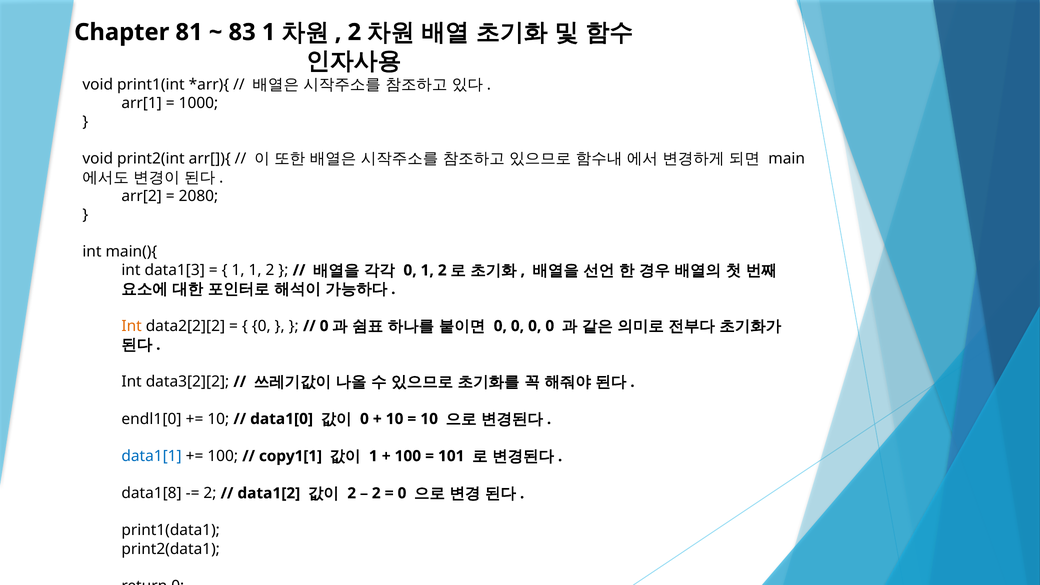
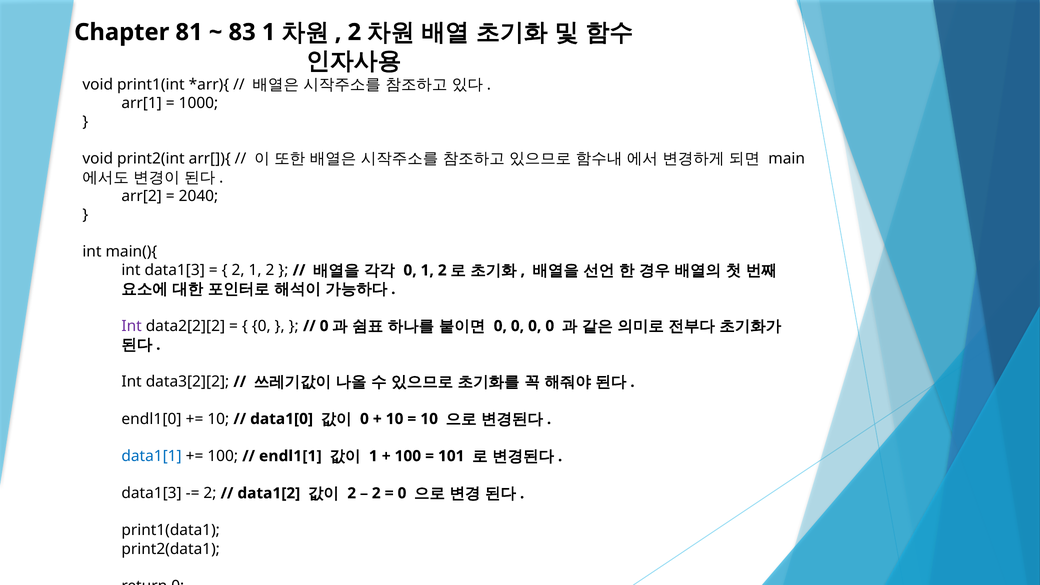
2080: 2080 -> 2040
1 at (238, 270): 1 -> 2
Int at (132, 326) colour: orange -> purple
copy1[1: copy1[1 -> endl1[1
data1[8 at (152, 493): data1[8 -> data1[3
